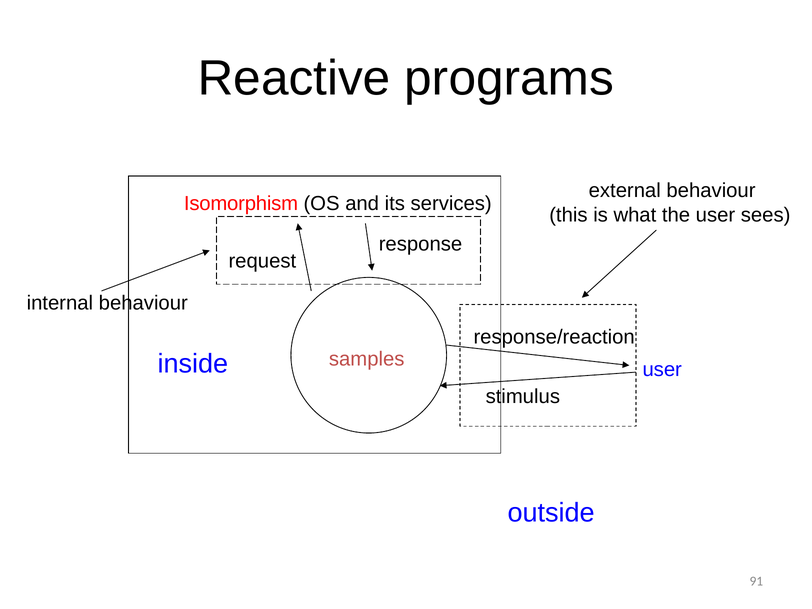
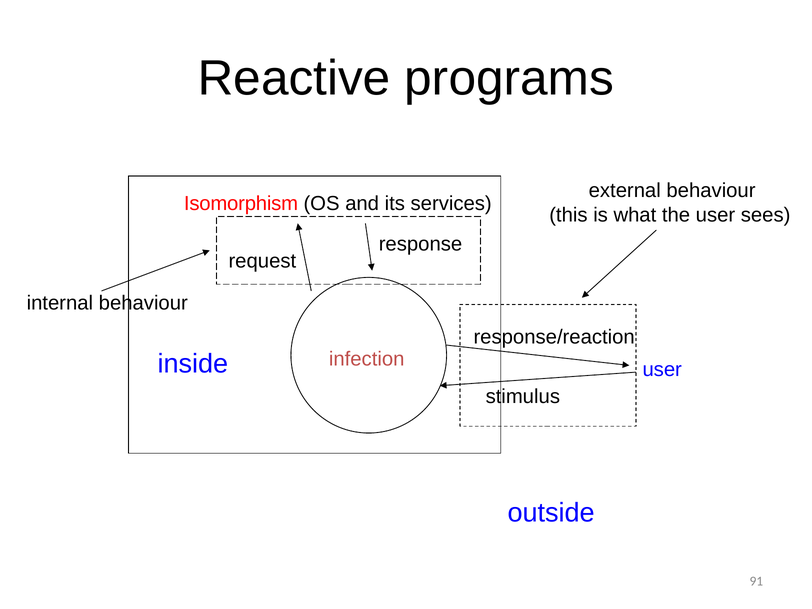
samples: samples -> infection
